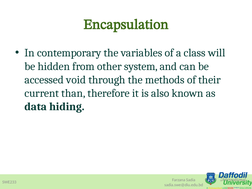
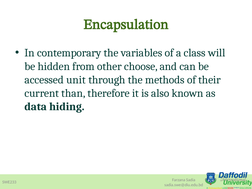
system: system -> choose
void: void -> unit
